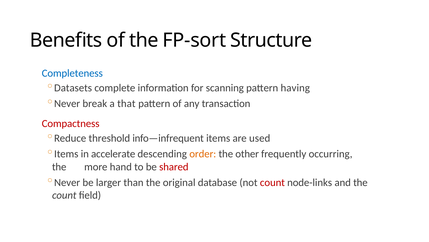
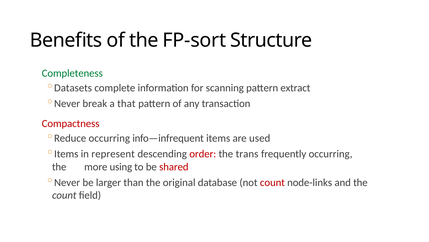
Completeness colour: blue -> green
having: having -> extract
Reduce threshold: threshold -> occurring
accelerate: accelerate -> represent
order colour: orange -> red
other: other -> trans
hand: hand -> using
